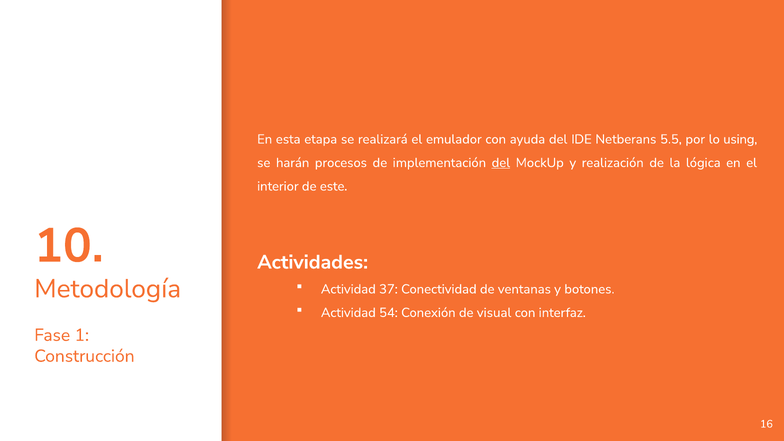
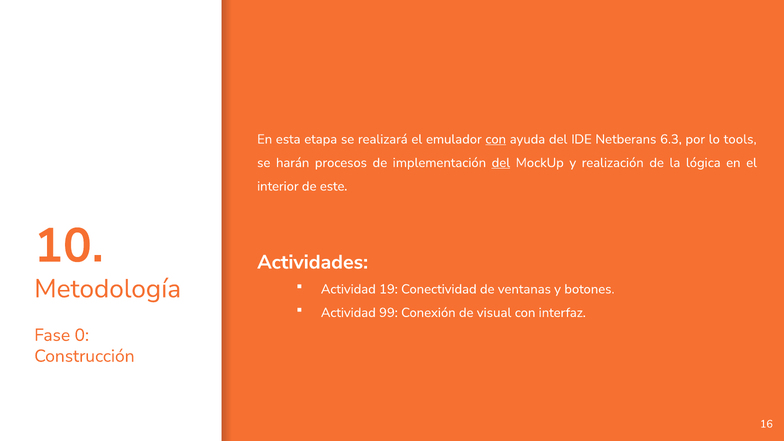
con at (496, 139) underline: none -> present
5.5: 5.5 -> 6.3
using: using -> tools
37: 37 -> 19
54: 54 -> 99
1: 1 -> 0
